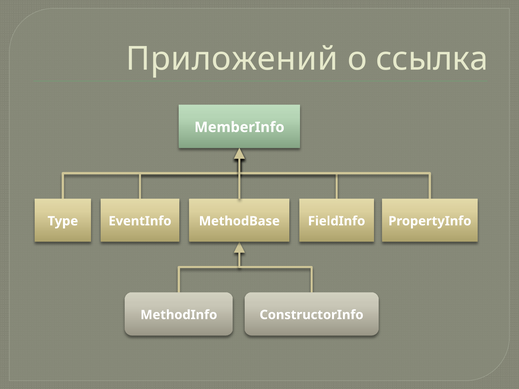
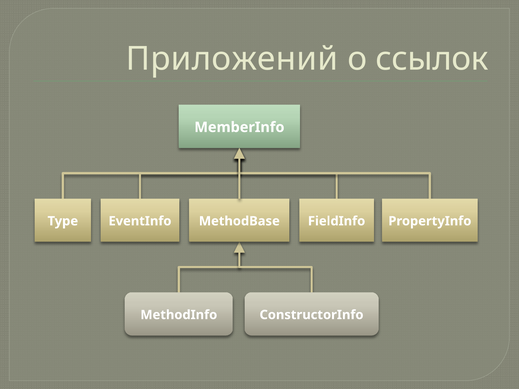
ссылка: ссылка -> ссылок
